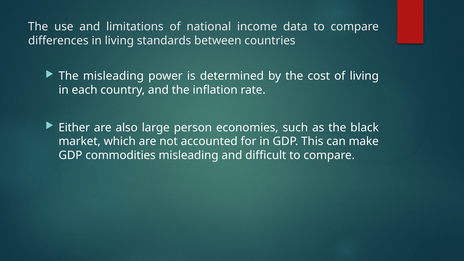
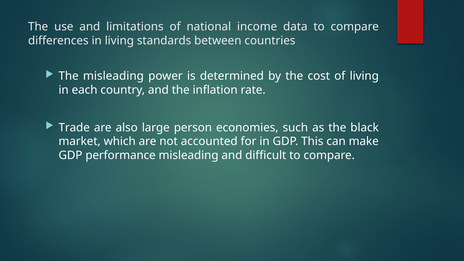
Either: Either -> Trade
commodities: commodities -> performance
